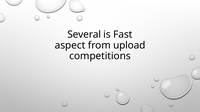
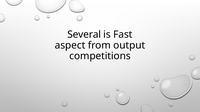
upload: upload -> output
